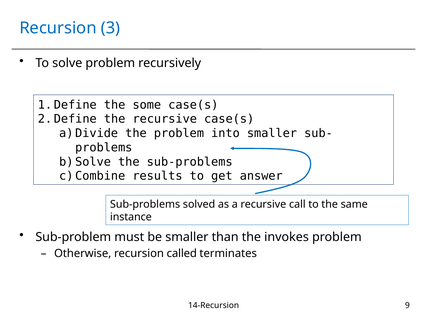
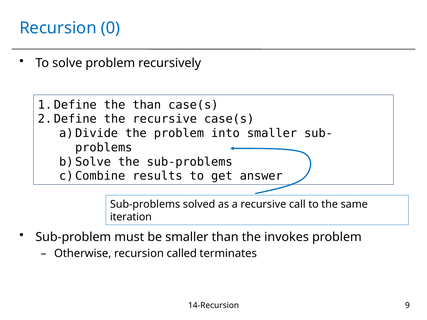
3: 3 -> 0
the some: some -> than
instance: instance -> iteration
